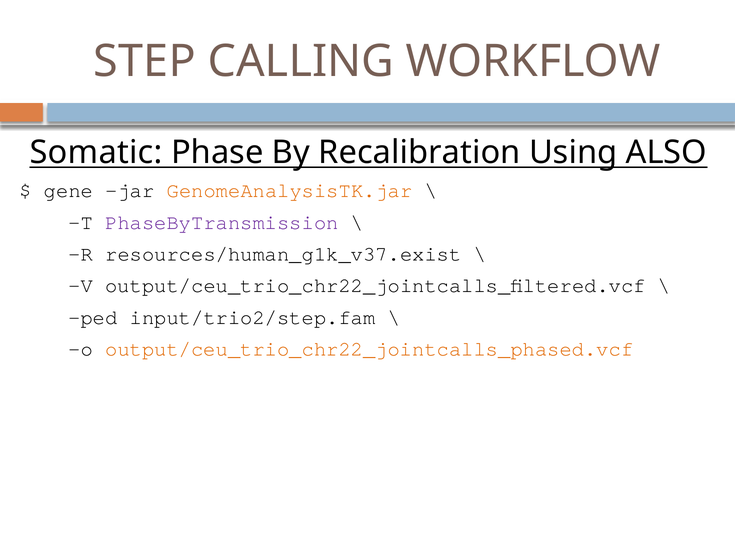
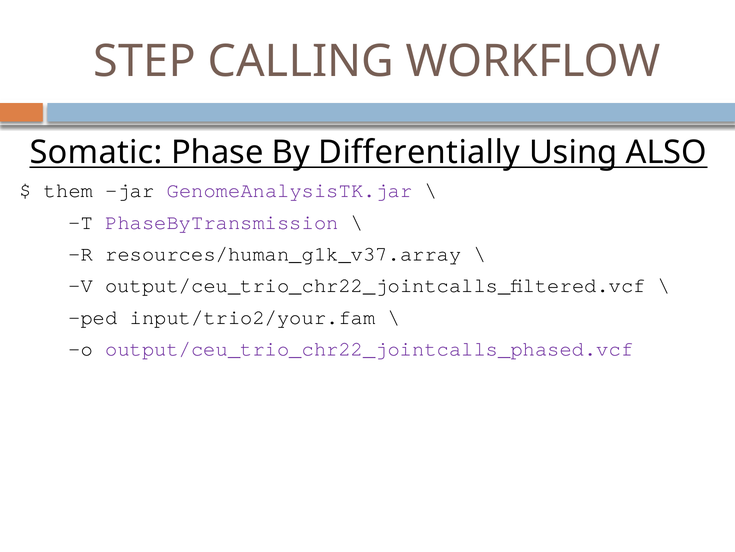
Recalibration: Recalibration -> Differentially
gene: gene -> them
GenomeAnalysisTK.jar colour: orange -> purple
resources/human_g1k_v37.exist: resources/human_g1k_v37.exist -> resources/human_g1k_v37.array
input/trio2/step.fam: input/trio2/step.fam -> input/trio2/your.fam
output/ceu_trio_chr22_jointcalls_phased.vcf colour: orange -> purple
